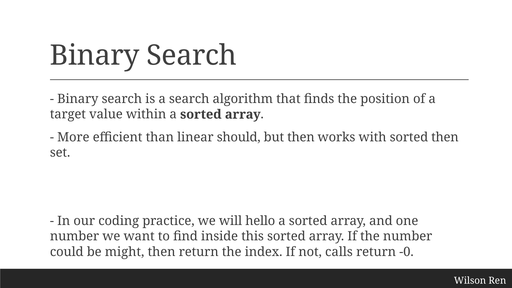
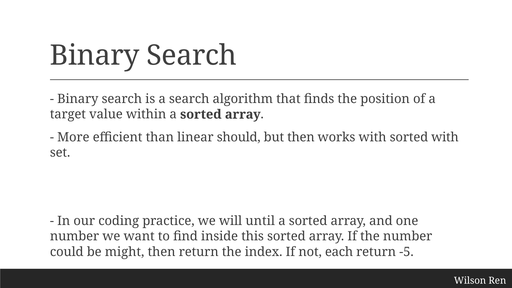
sorted then: then -> with
hello: hello -> until
calls: calls -> each
-0: -0 -> -5
